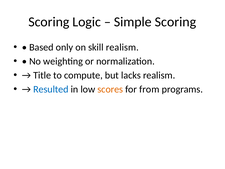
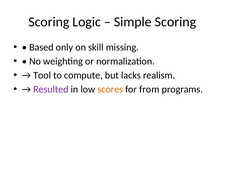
skill realism: realism -> missing
Title: Title -> Tool
Resulted colour: blue -> purple
